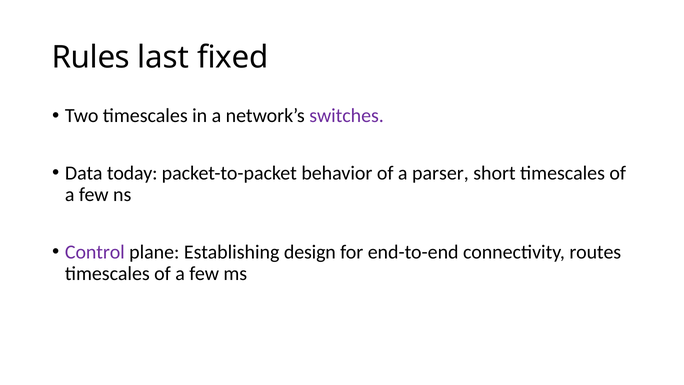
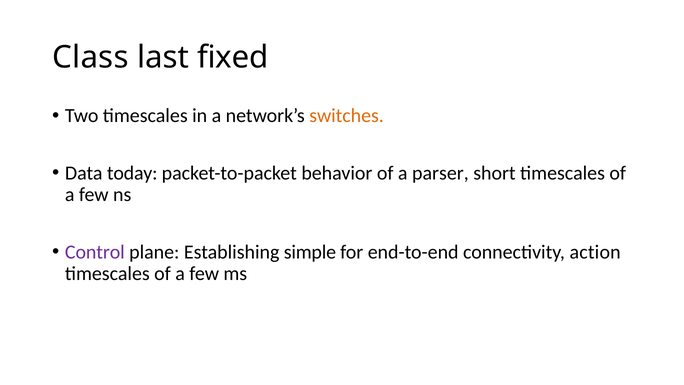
Rules: Rules -> Class
switches colour: purple -> orange
design: design -> simple
routes: routes -> action
